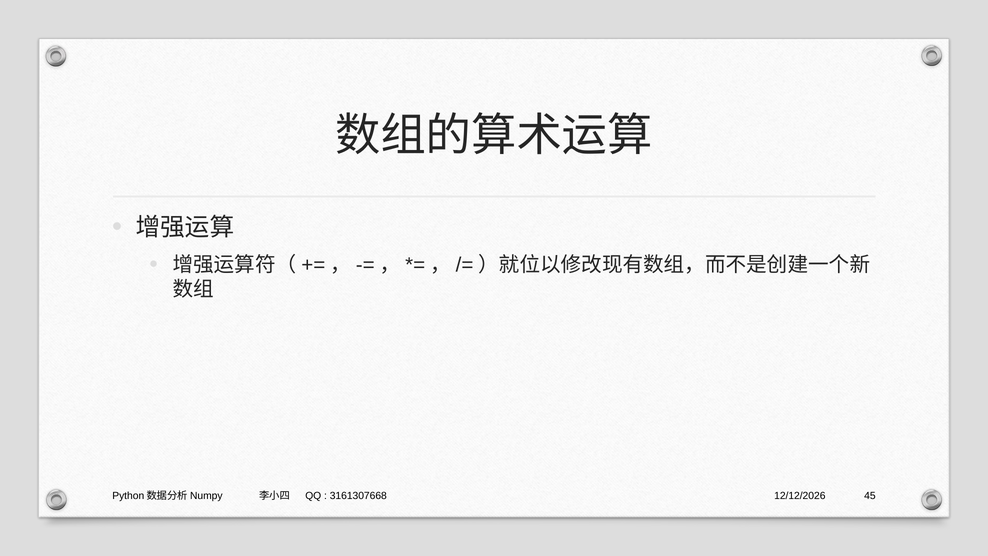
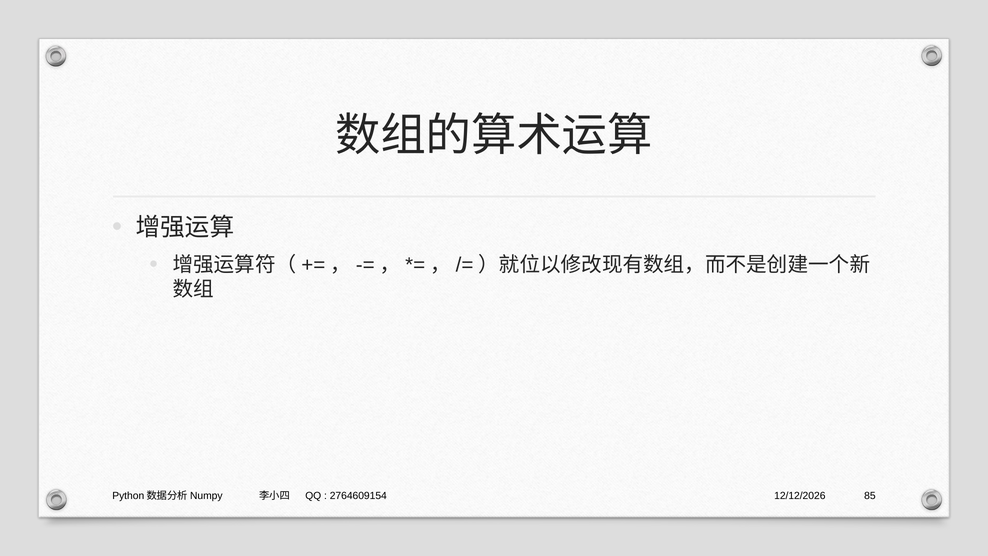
3161307668: 3161307668 -> 2764609154
45: 45 -> 85
